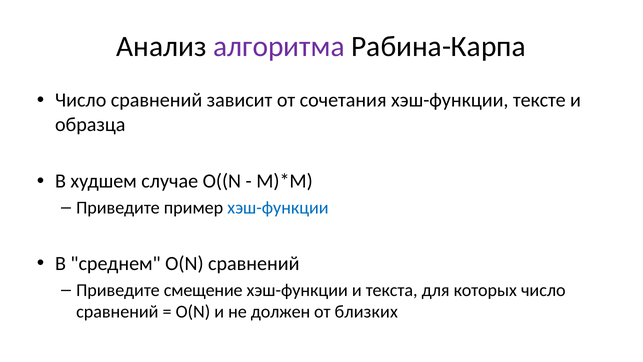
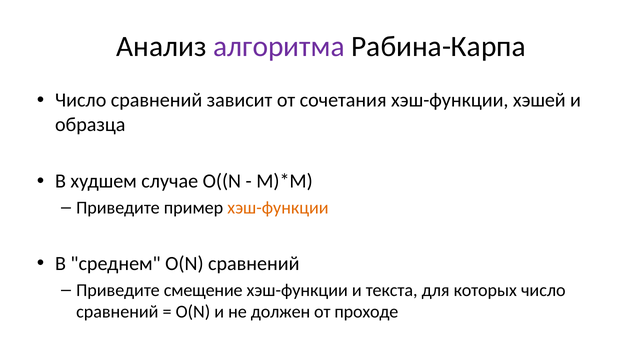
тексте: тексте -> хэшей
хэш-функции at (278, 208) colour: blue -> orange
близких: близких -> проходе
